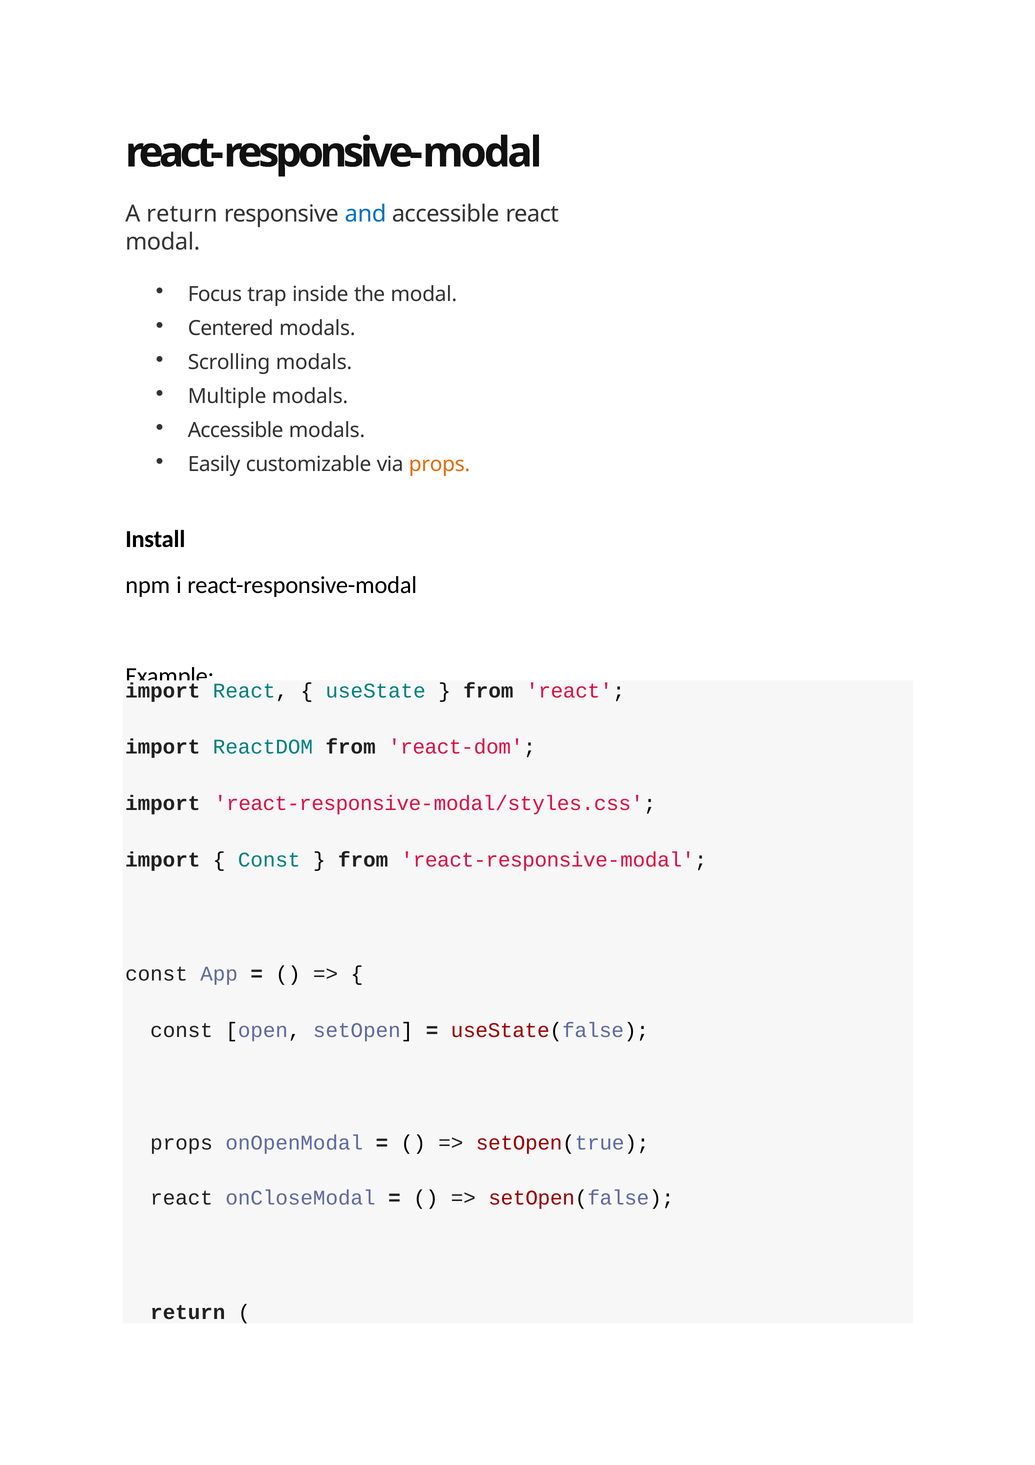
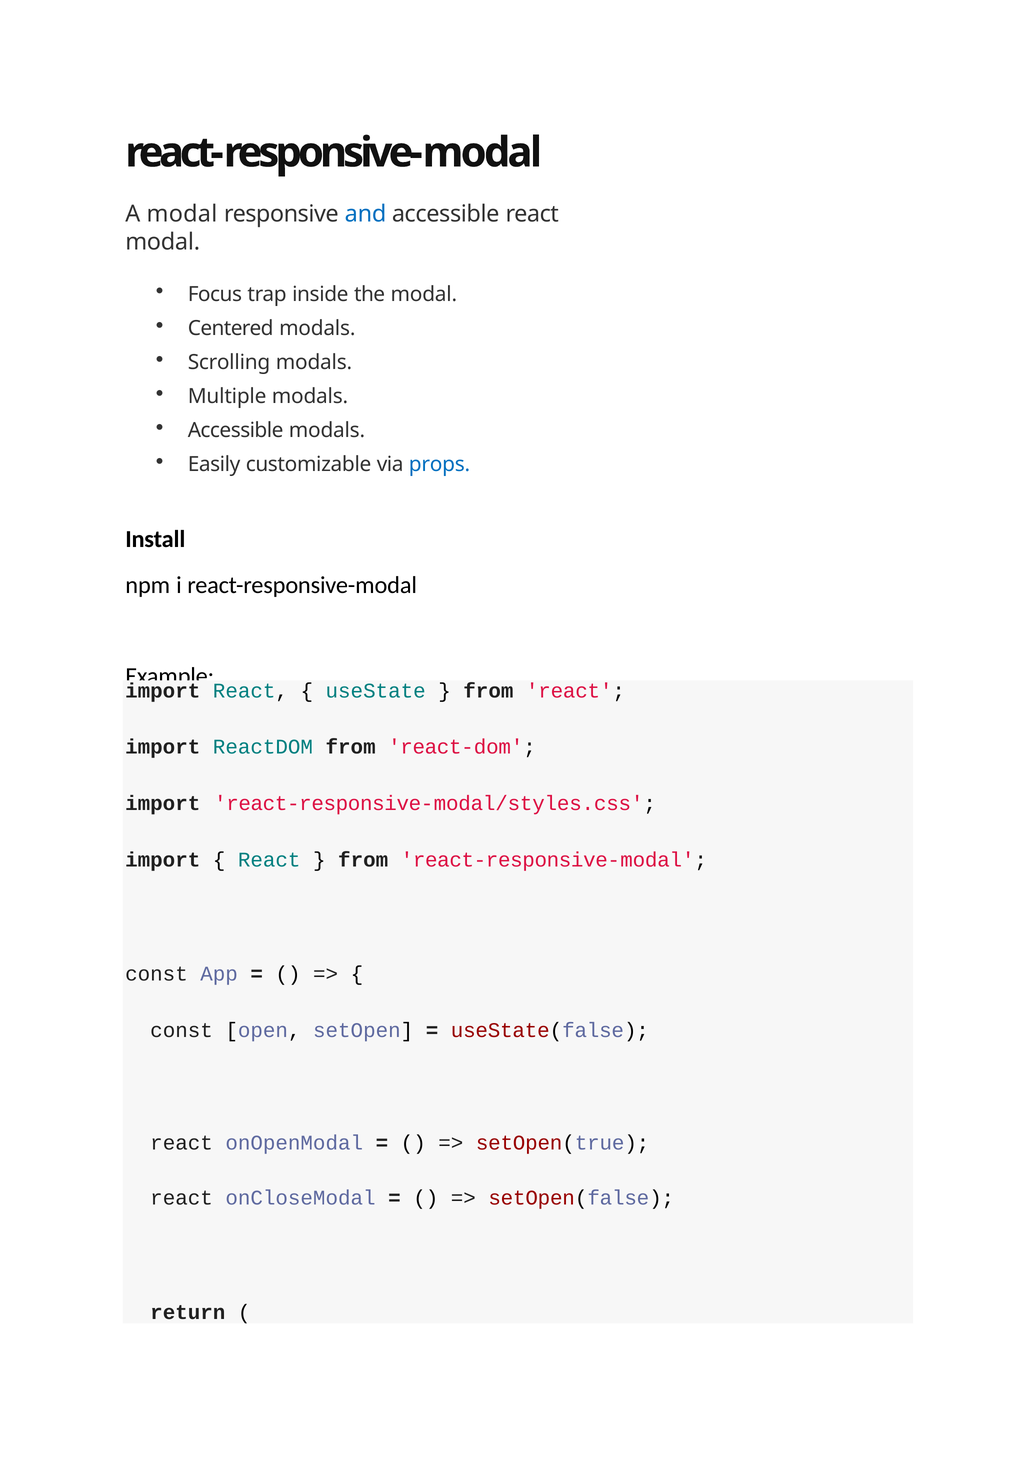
A return: return -> modal
props at (439, 464) colour: orange -> blue
Const at (269, 859): Const -> React
props at (182, 1143): props -> react
